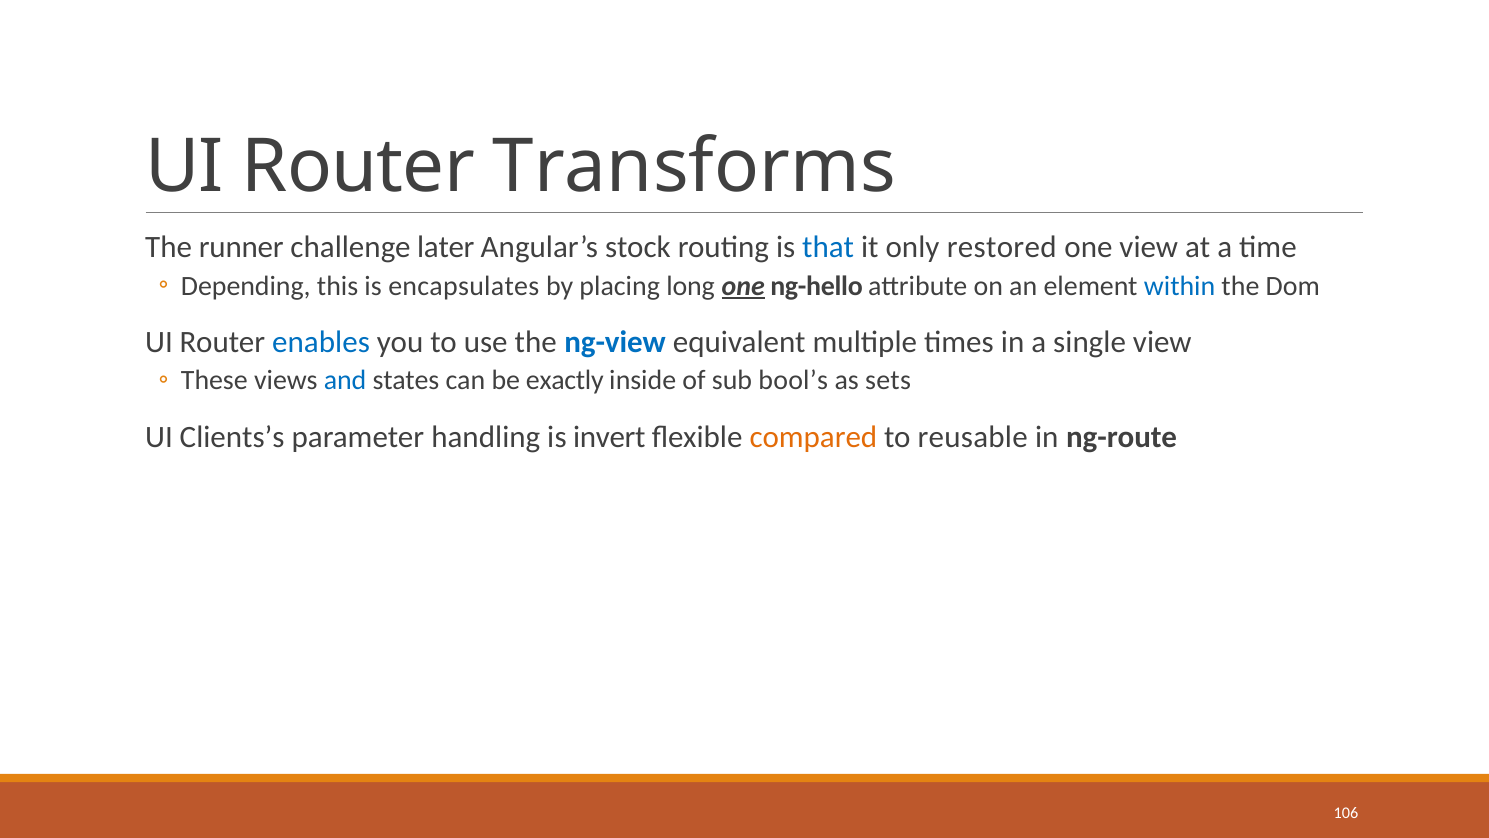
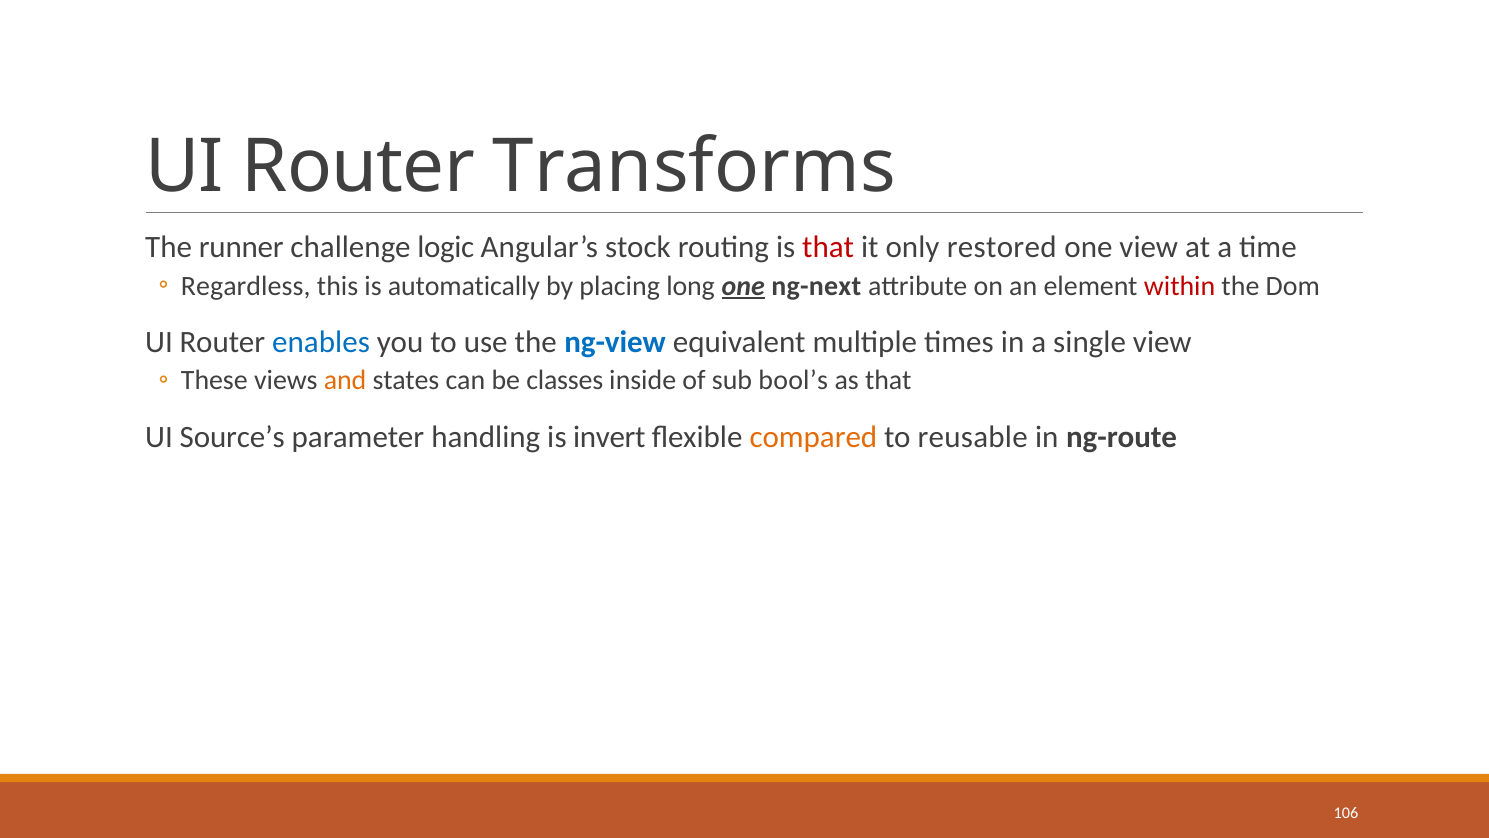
later: later -> logic
that at (828, 248) colour: blue -> red
Depending: Depending -> Regardless
encapsulates: encapsulates -> automatically
ng-hello: ng-hello -> ng-next
within colour: blue -> red
and colour: blue -> orange
exactly: exactly -> classes
as sets: sets -> that
Clients’s: Clients’s -> Source’s
